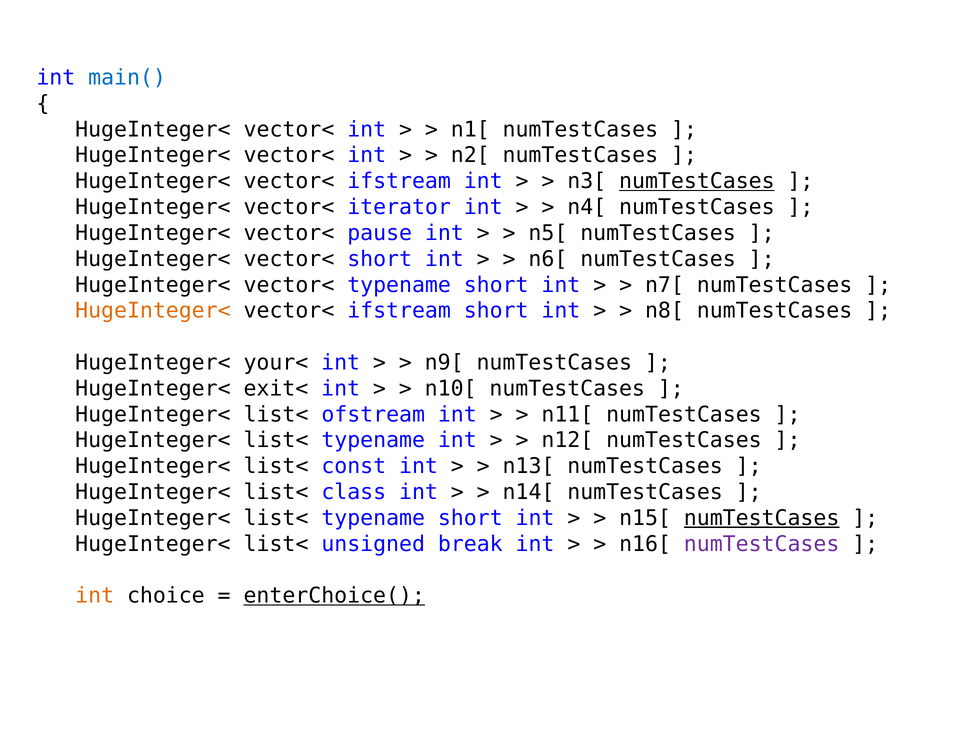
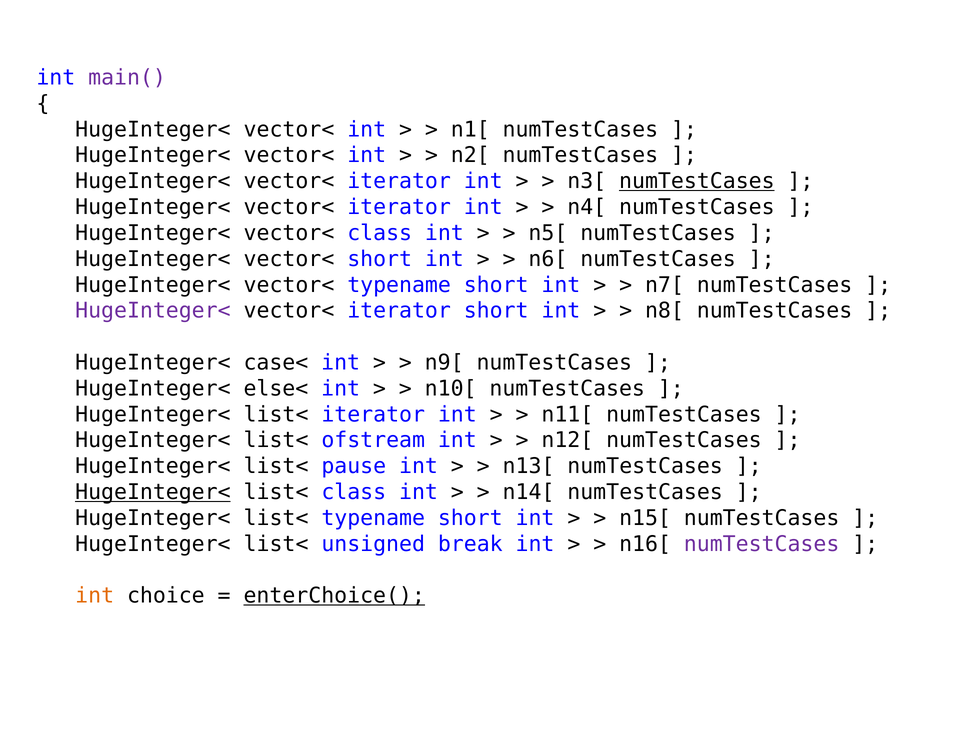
main( colour: blue -> purple
ifstream at (399, 181): ifstream -> iterator
vector< pause: pause -> class
HugeInteger< at (153, 310) colour: orange -> purple
ifstream at (399, 310): ifstream -> iterator
your<: your< -> case<
exit<: exit< -> else<
list< ofstream: ofstream -> iterator
typename at (373, 440): typename -> ofstream
const: const -> pause
HugeInteger< at (153, 492) underline: none -> present
numTestCases at (762, 518) underline: present -> none
